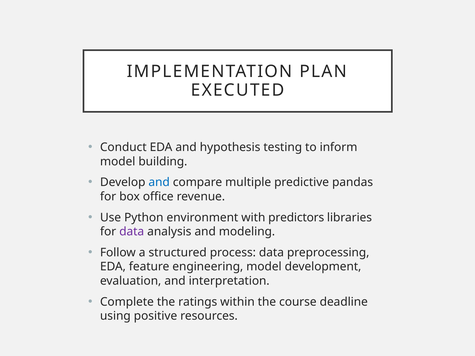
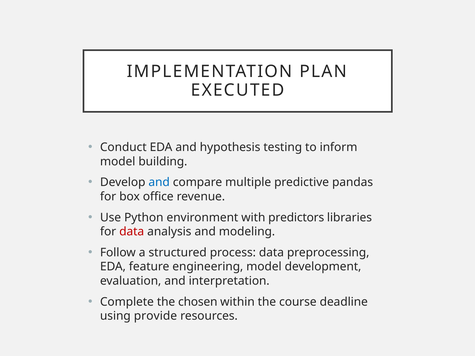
data at (132, 232) colour: purple -> red
ratings: ratings -> chosen
positive: positive -> provide
